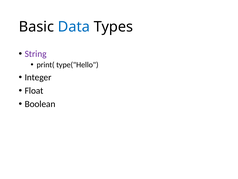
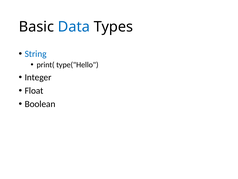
String colour: purple -> blue
